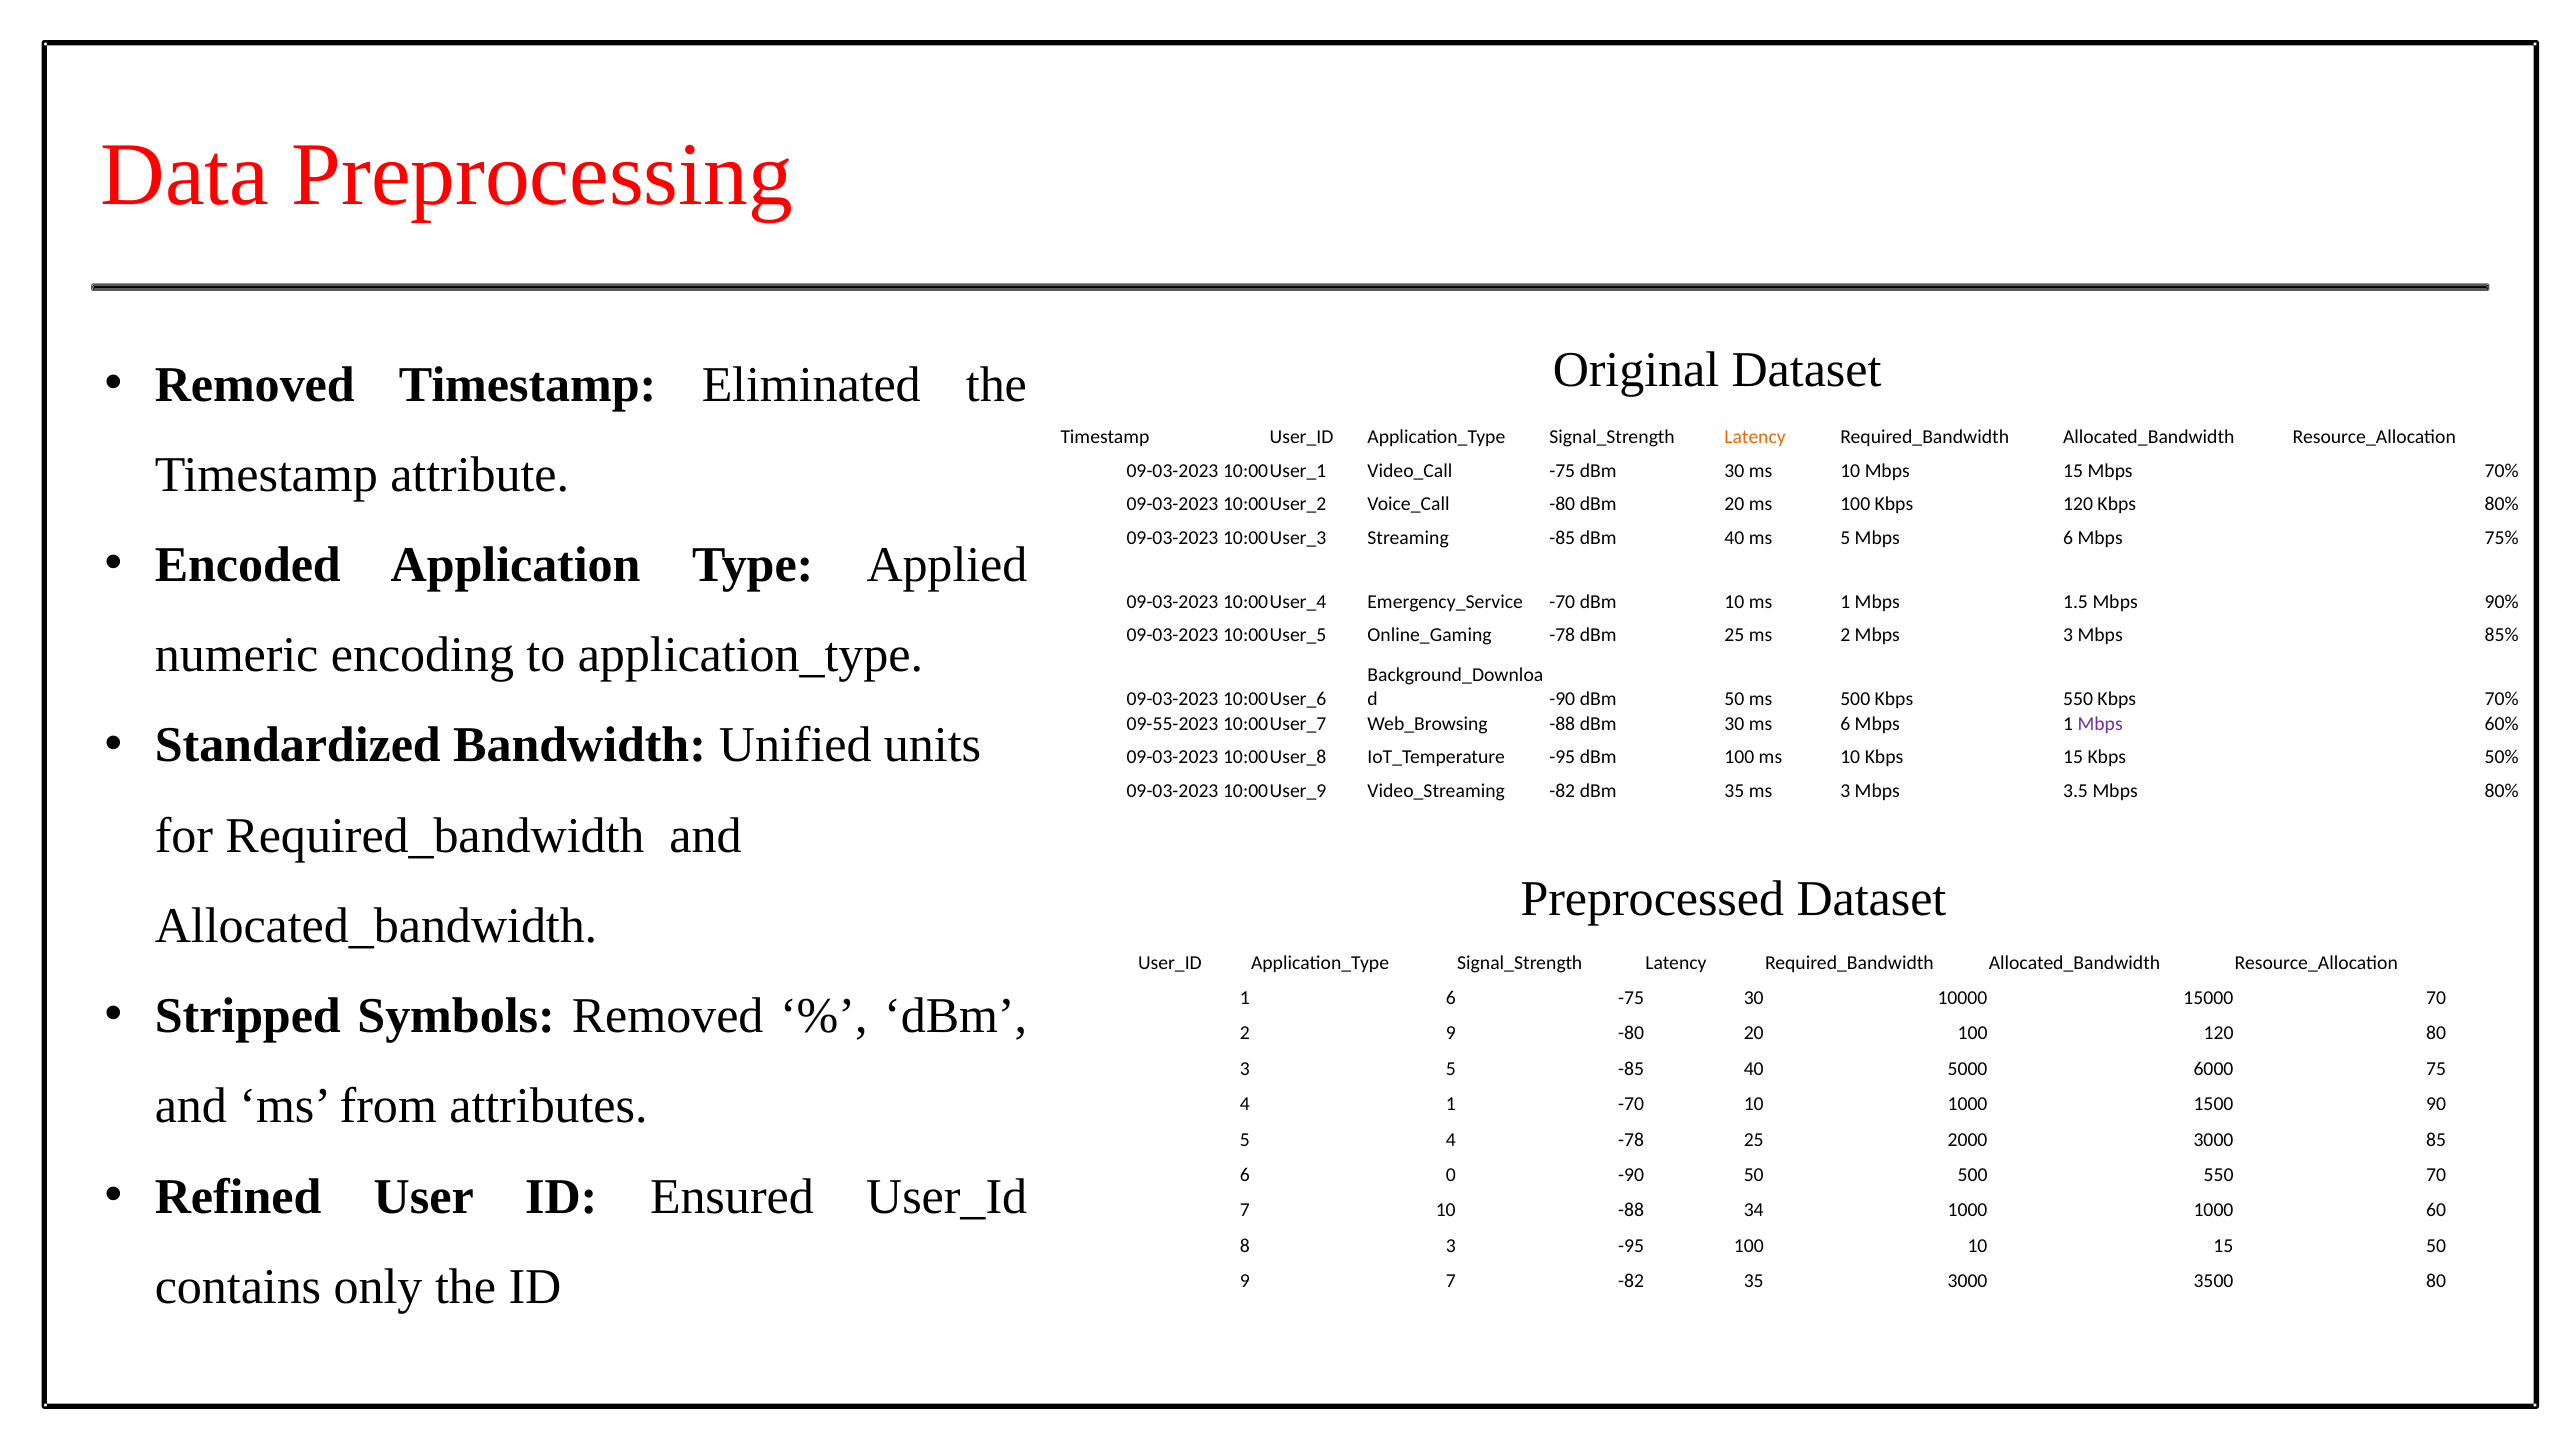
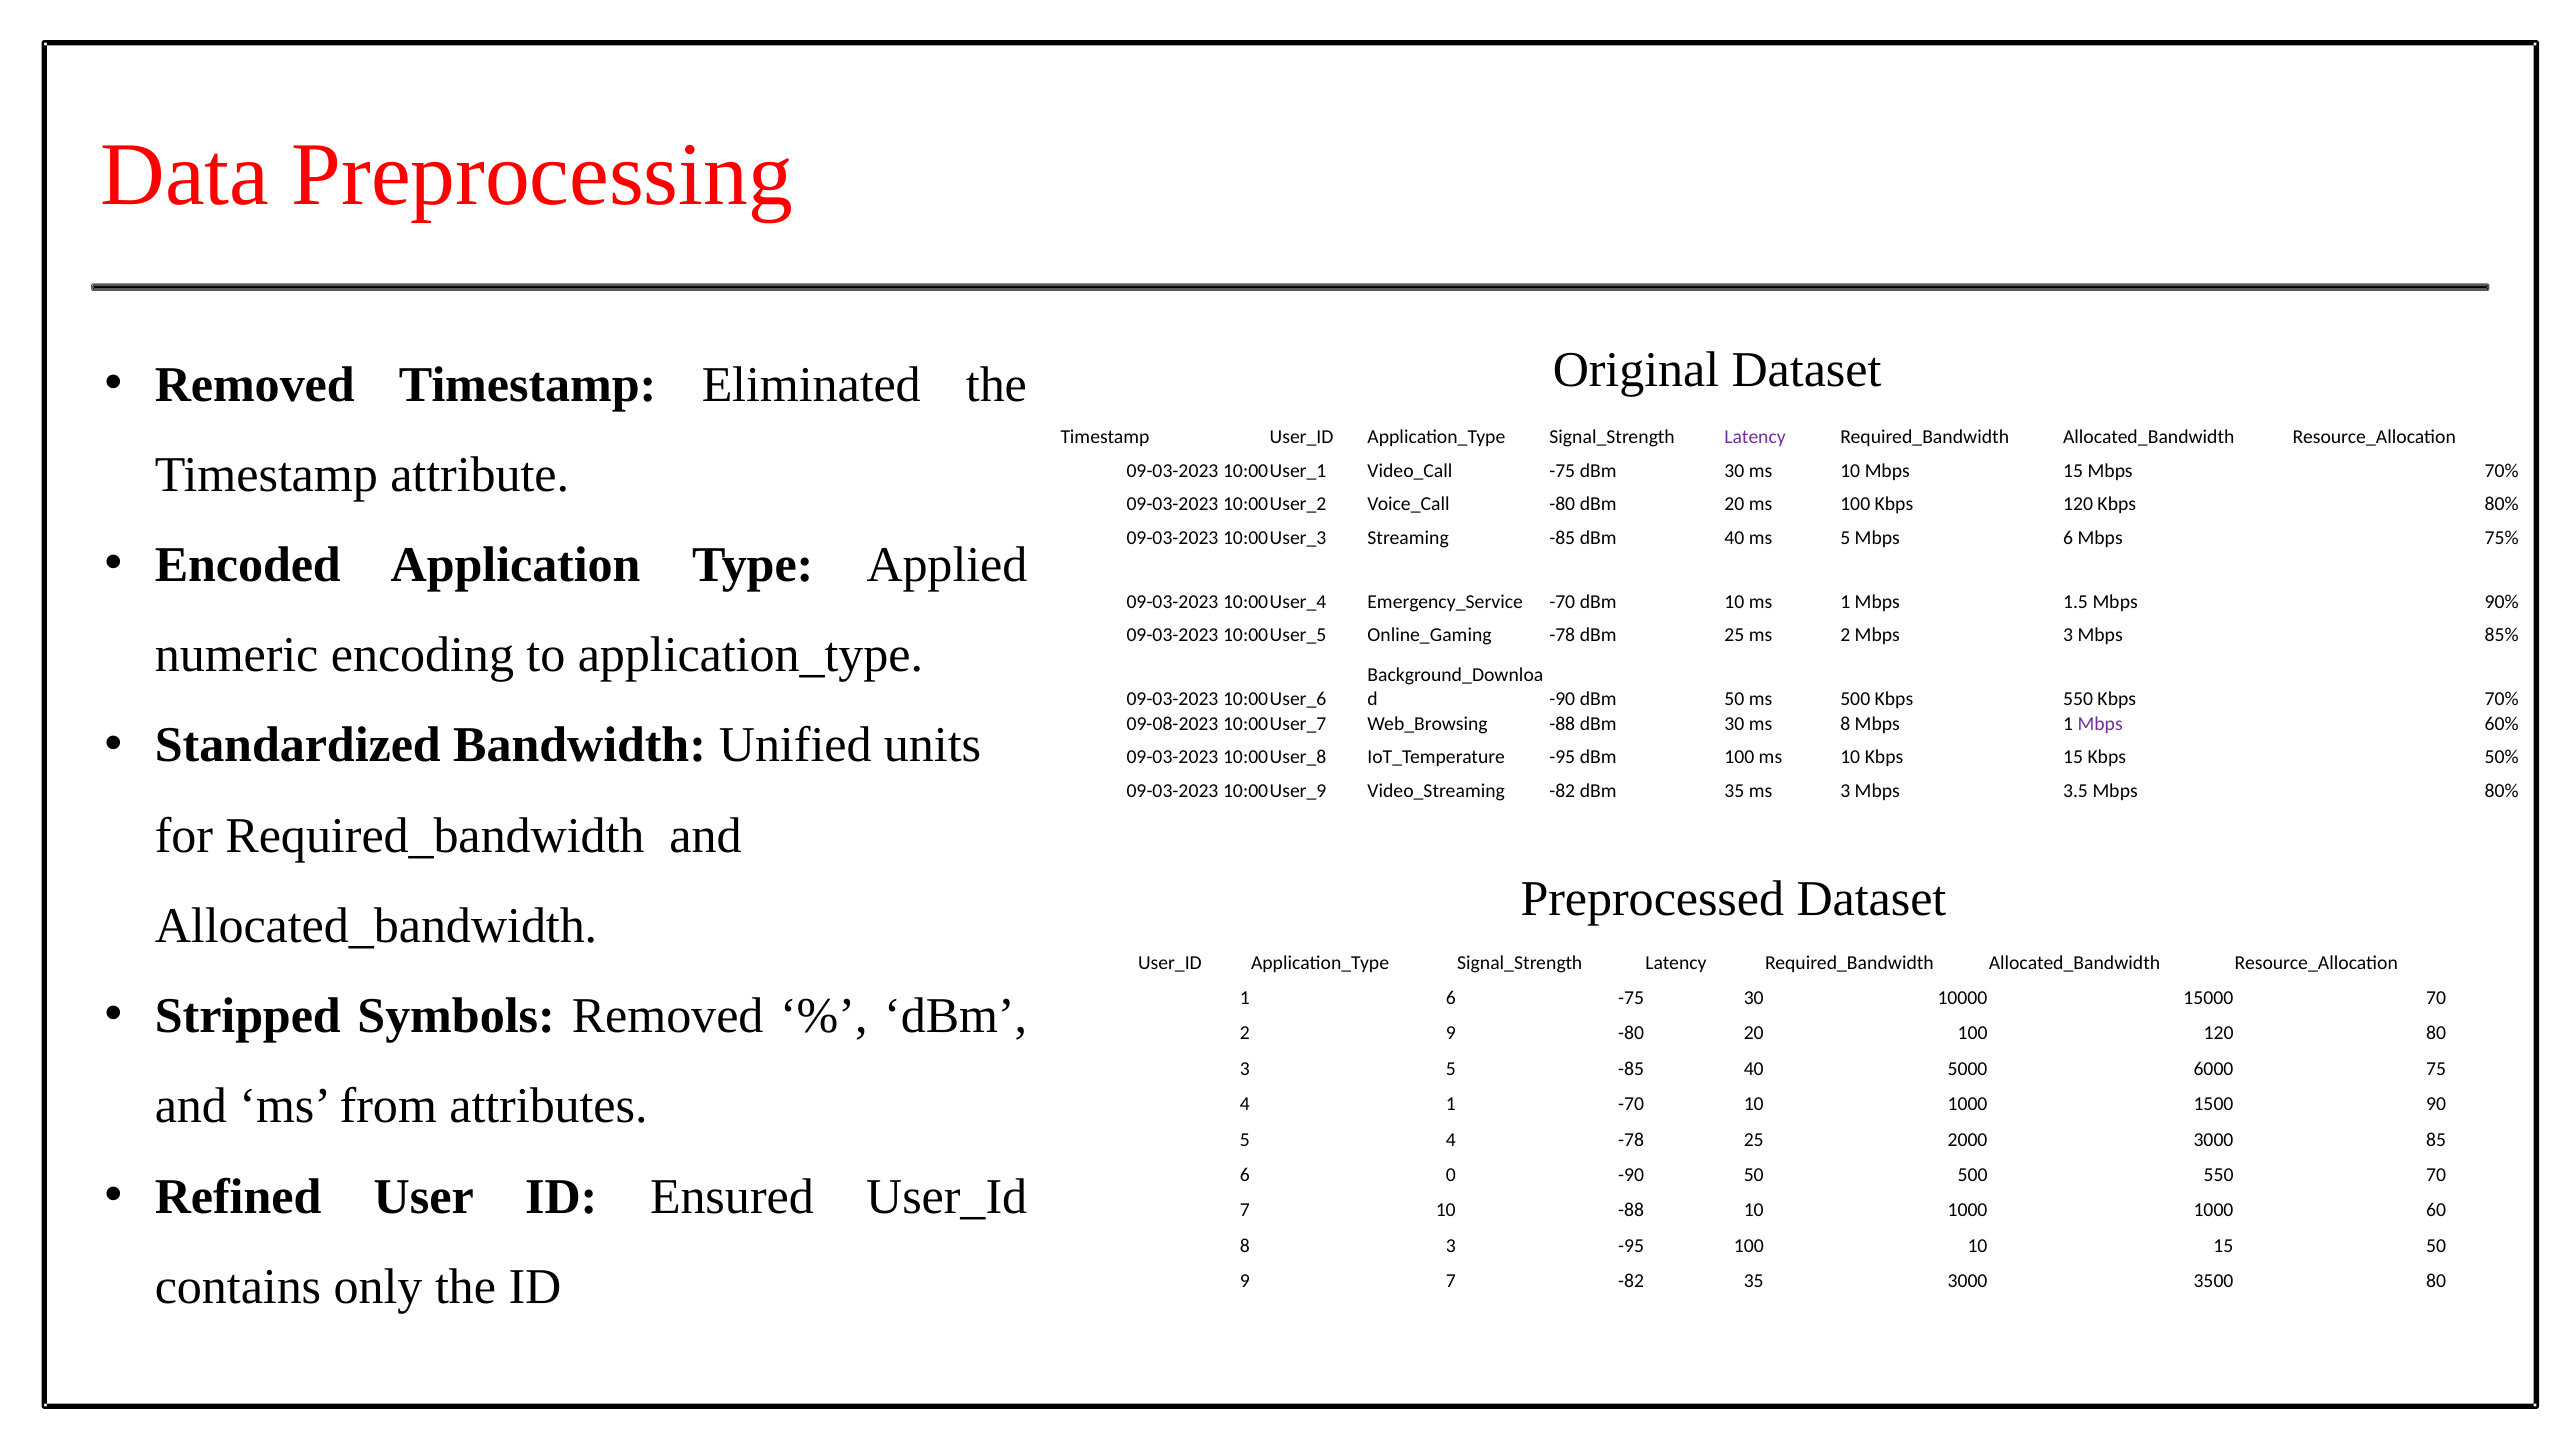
Latency at (1755, 437) colour: orange -> purple
09-55-2023: 09-55-2023 -> 09-08-2023
ms 6: 6 -> 8
-88 34: 34 -> 10
